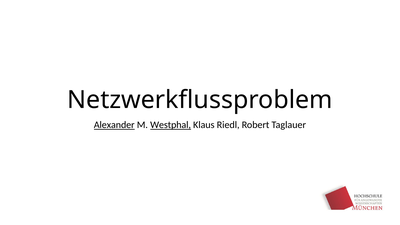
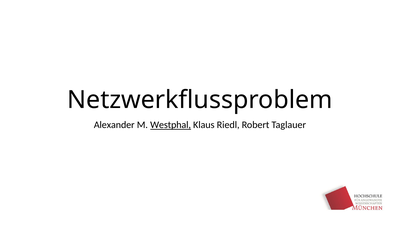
Alexander underline: present -> none
